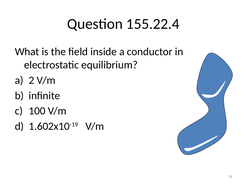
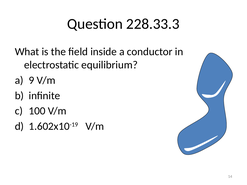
155.22.4: 155.22.4 -> 228.33.3
2: 2 -> 9
